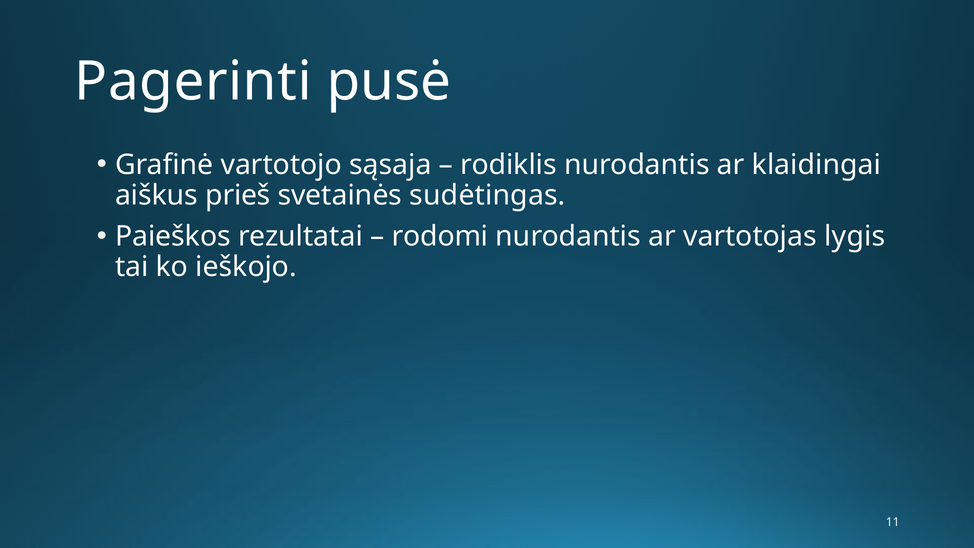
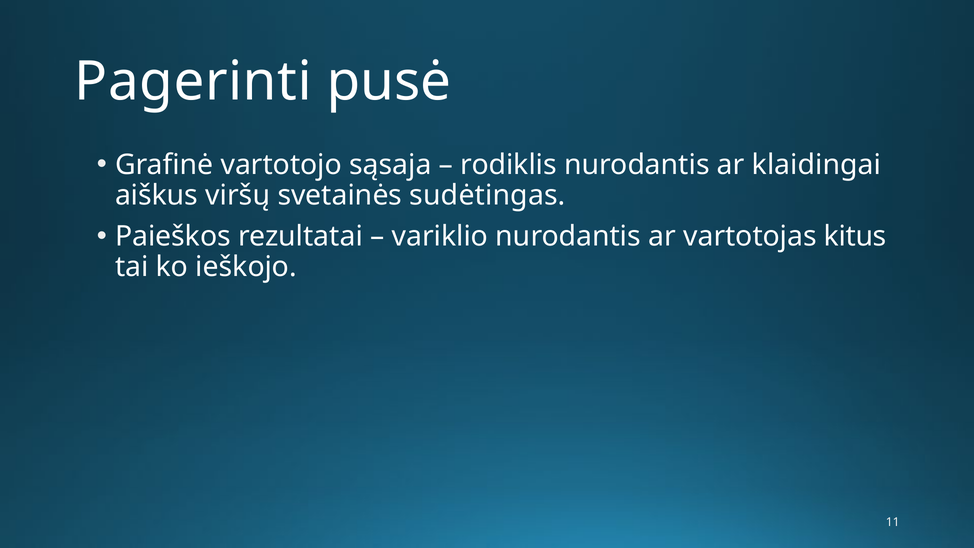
prieš: prieš -> viršų
rodomi: rodomi -> variklio
lygis: lygis -> kitus
